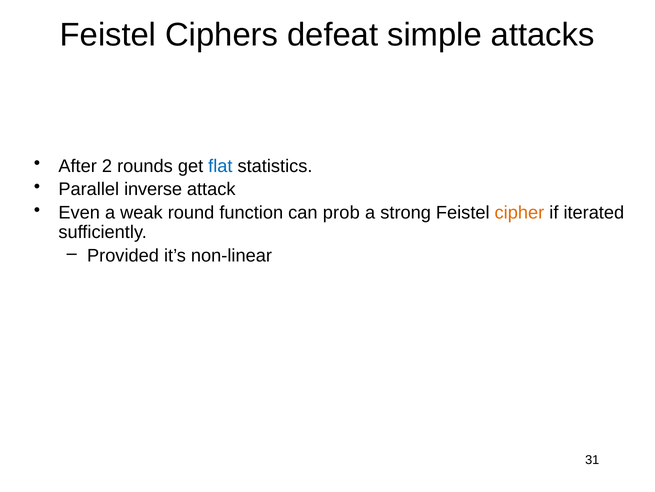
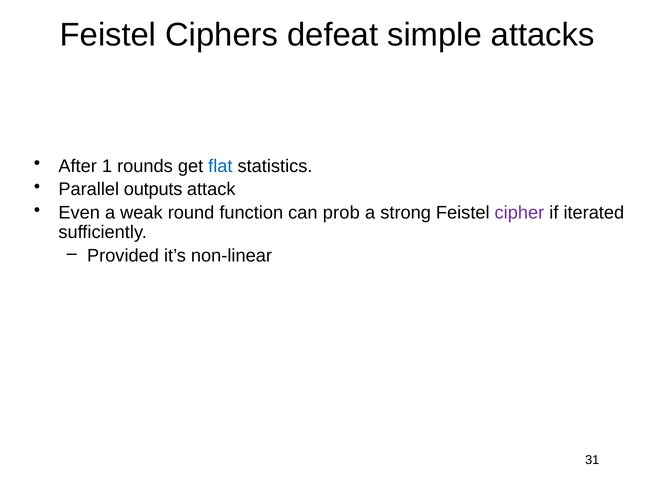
2: 2 -> 1
inverse: inverse -> outputs
cipher colour: orange -> purple
